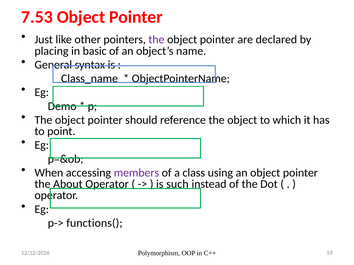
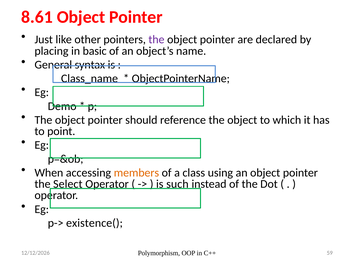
7.53: 7.53 -> 8.61
members colour: purple -> orange
About: About -> Select
functions(: functions( -> existence(
